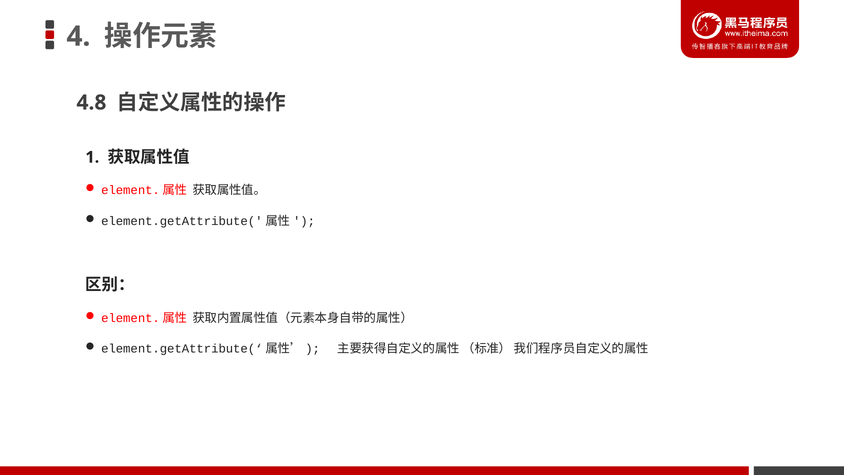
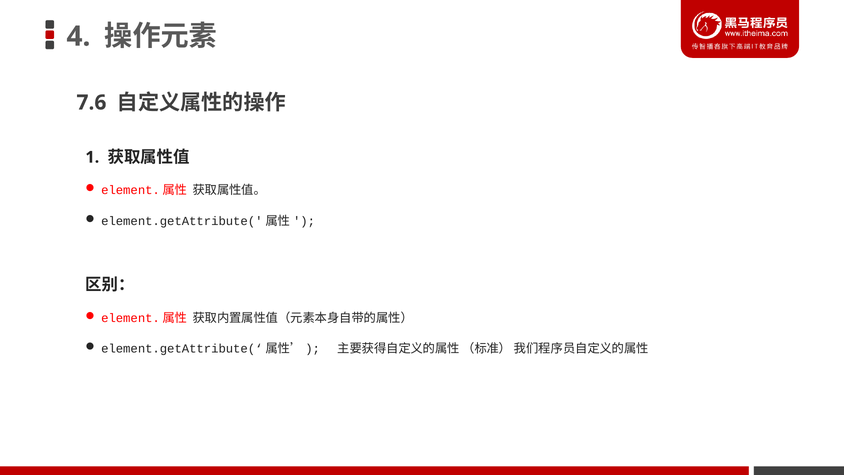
4.8: 4.8 -> 7.6
